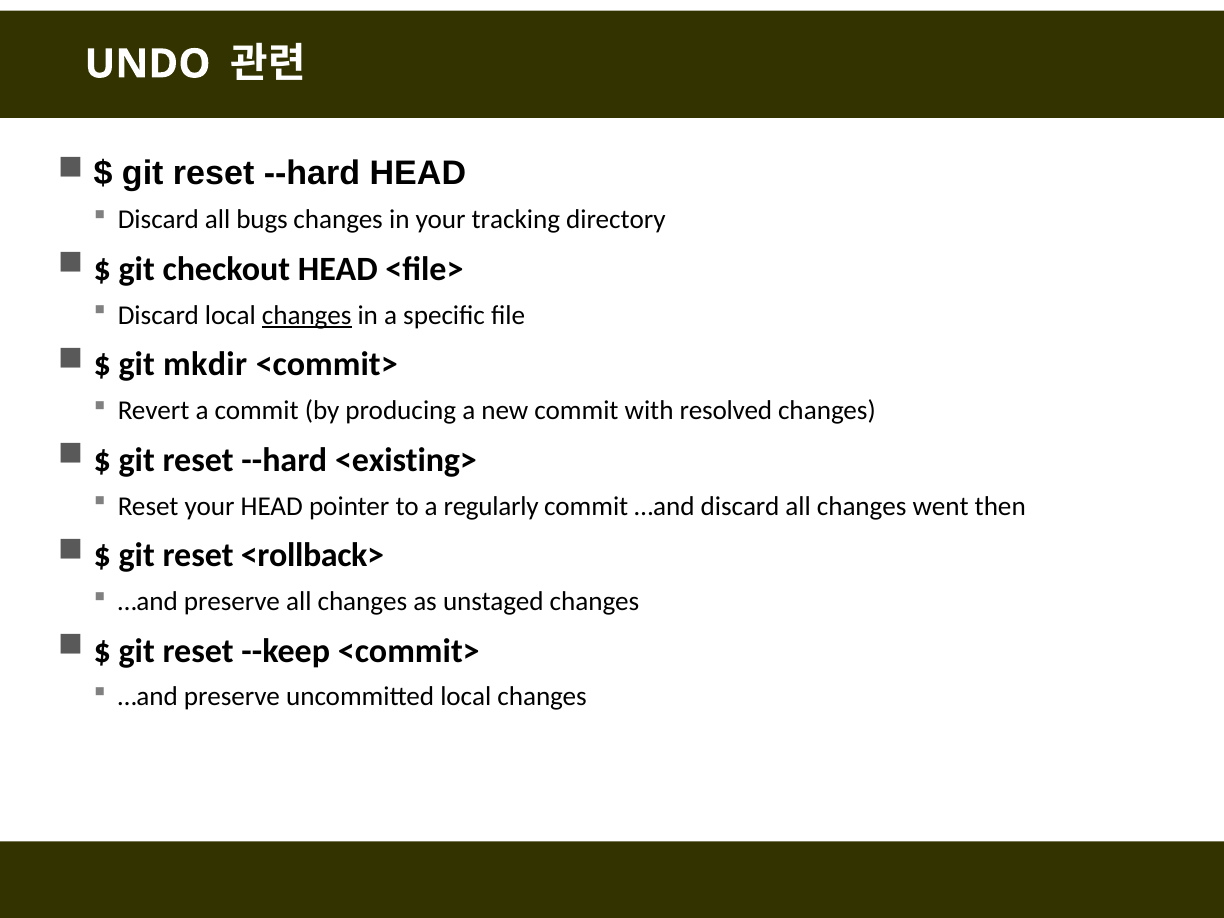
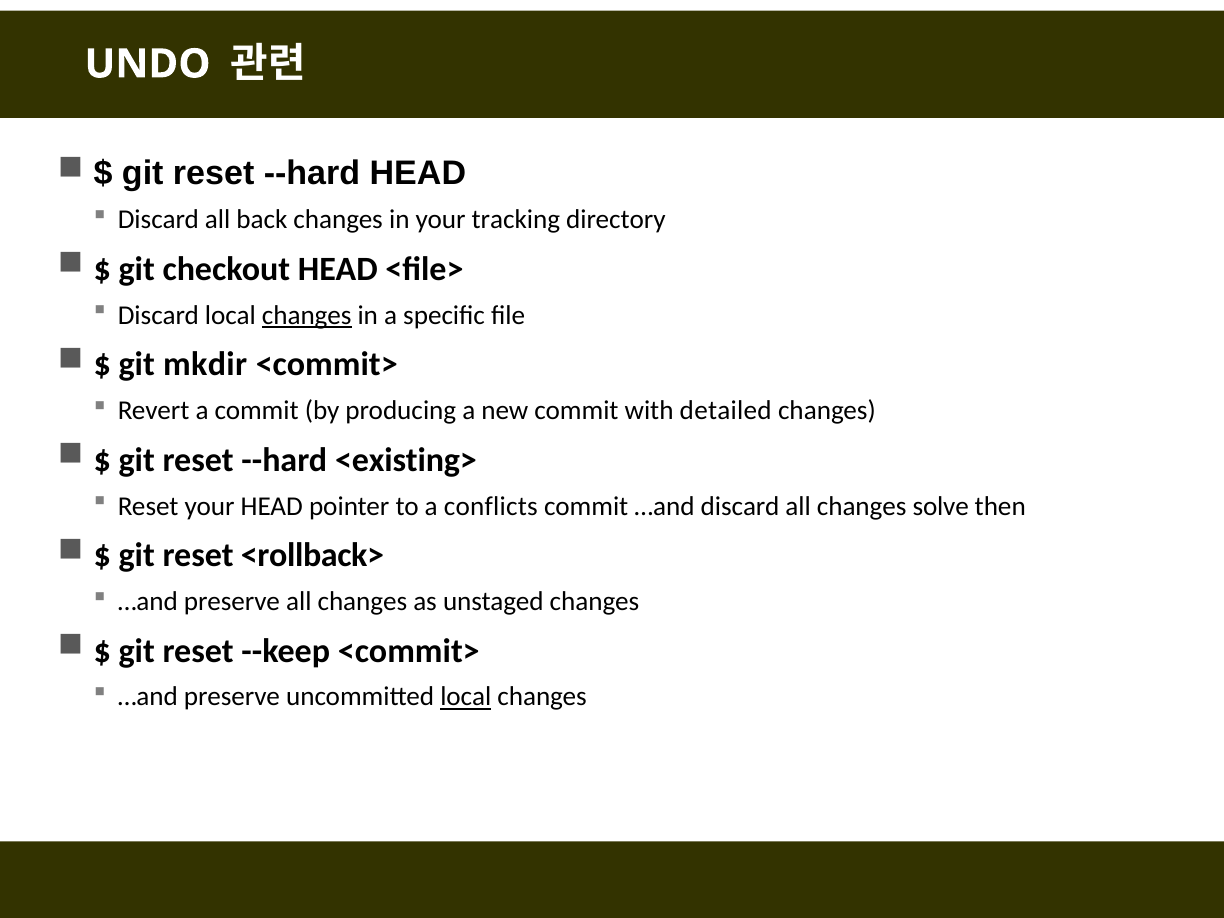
bugs: bugs -> back
resolved: resolved -> detailed
regularly: regularly -> conflicts
went: went -> solve
local at (466, 697) underline: none -> present
